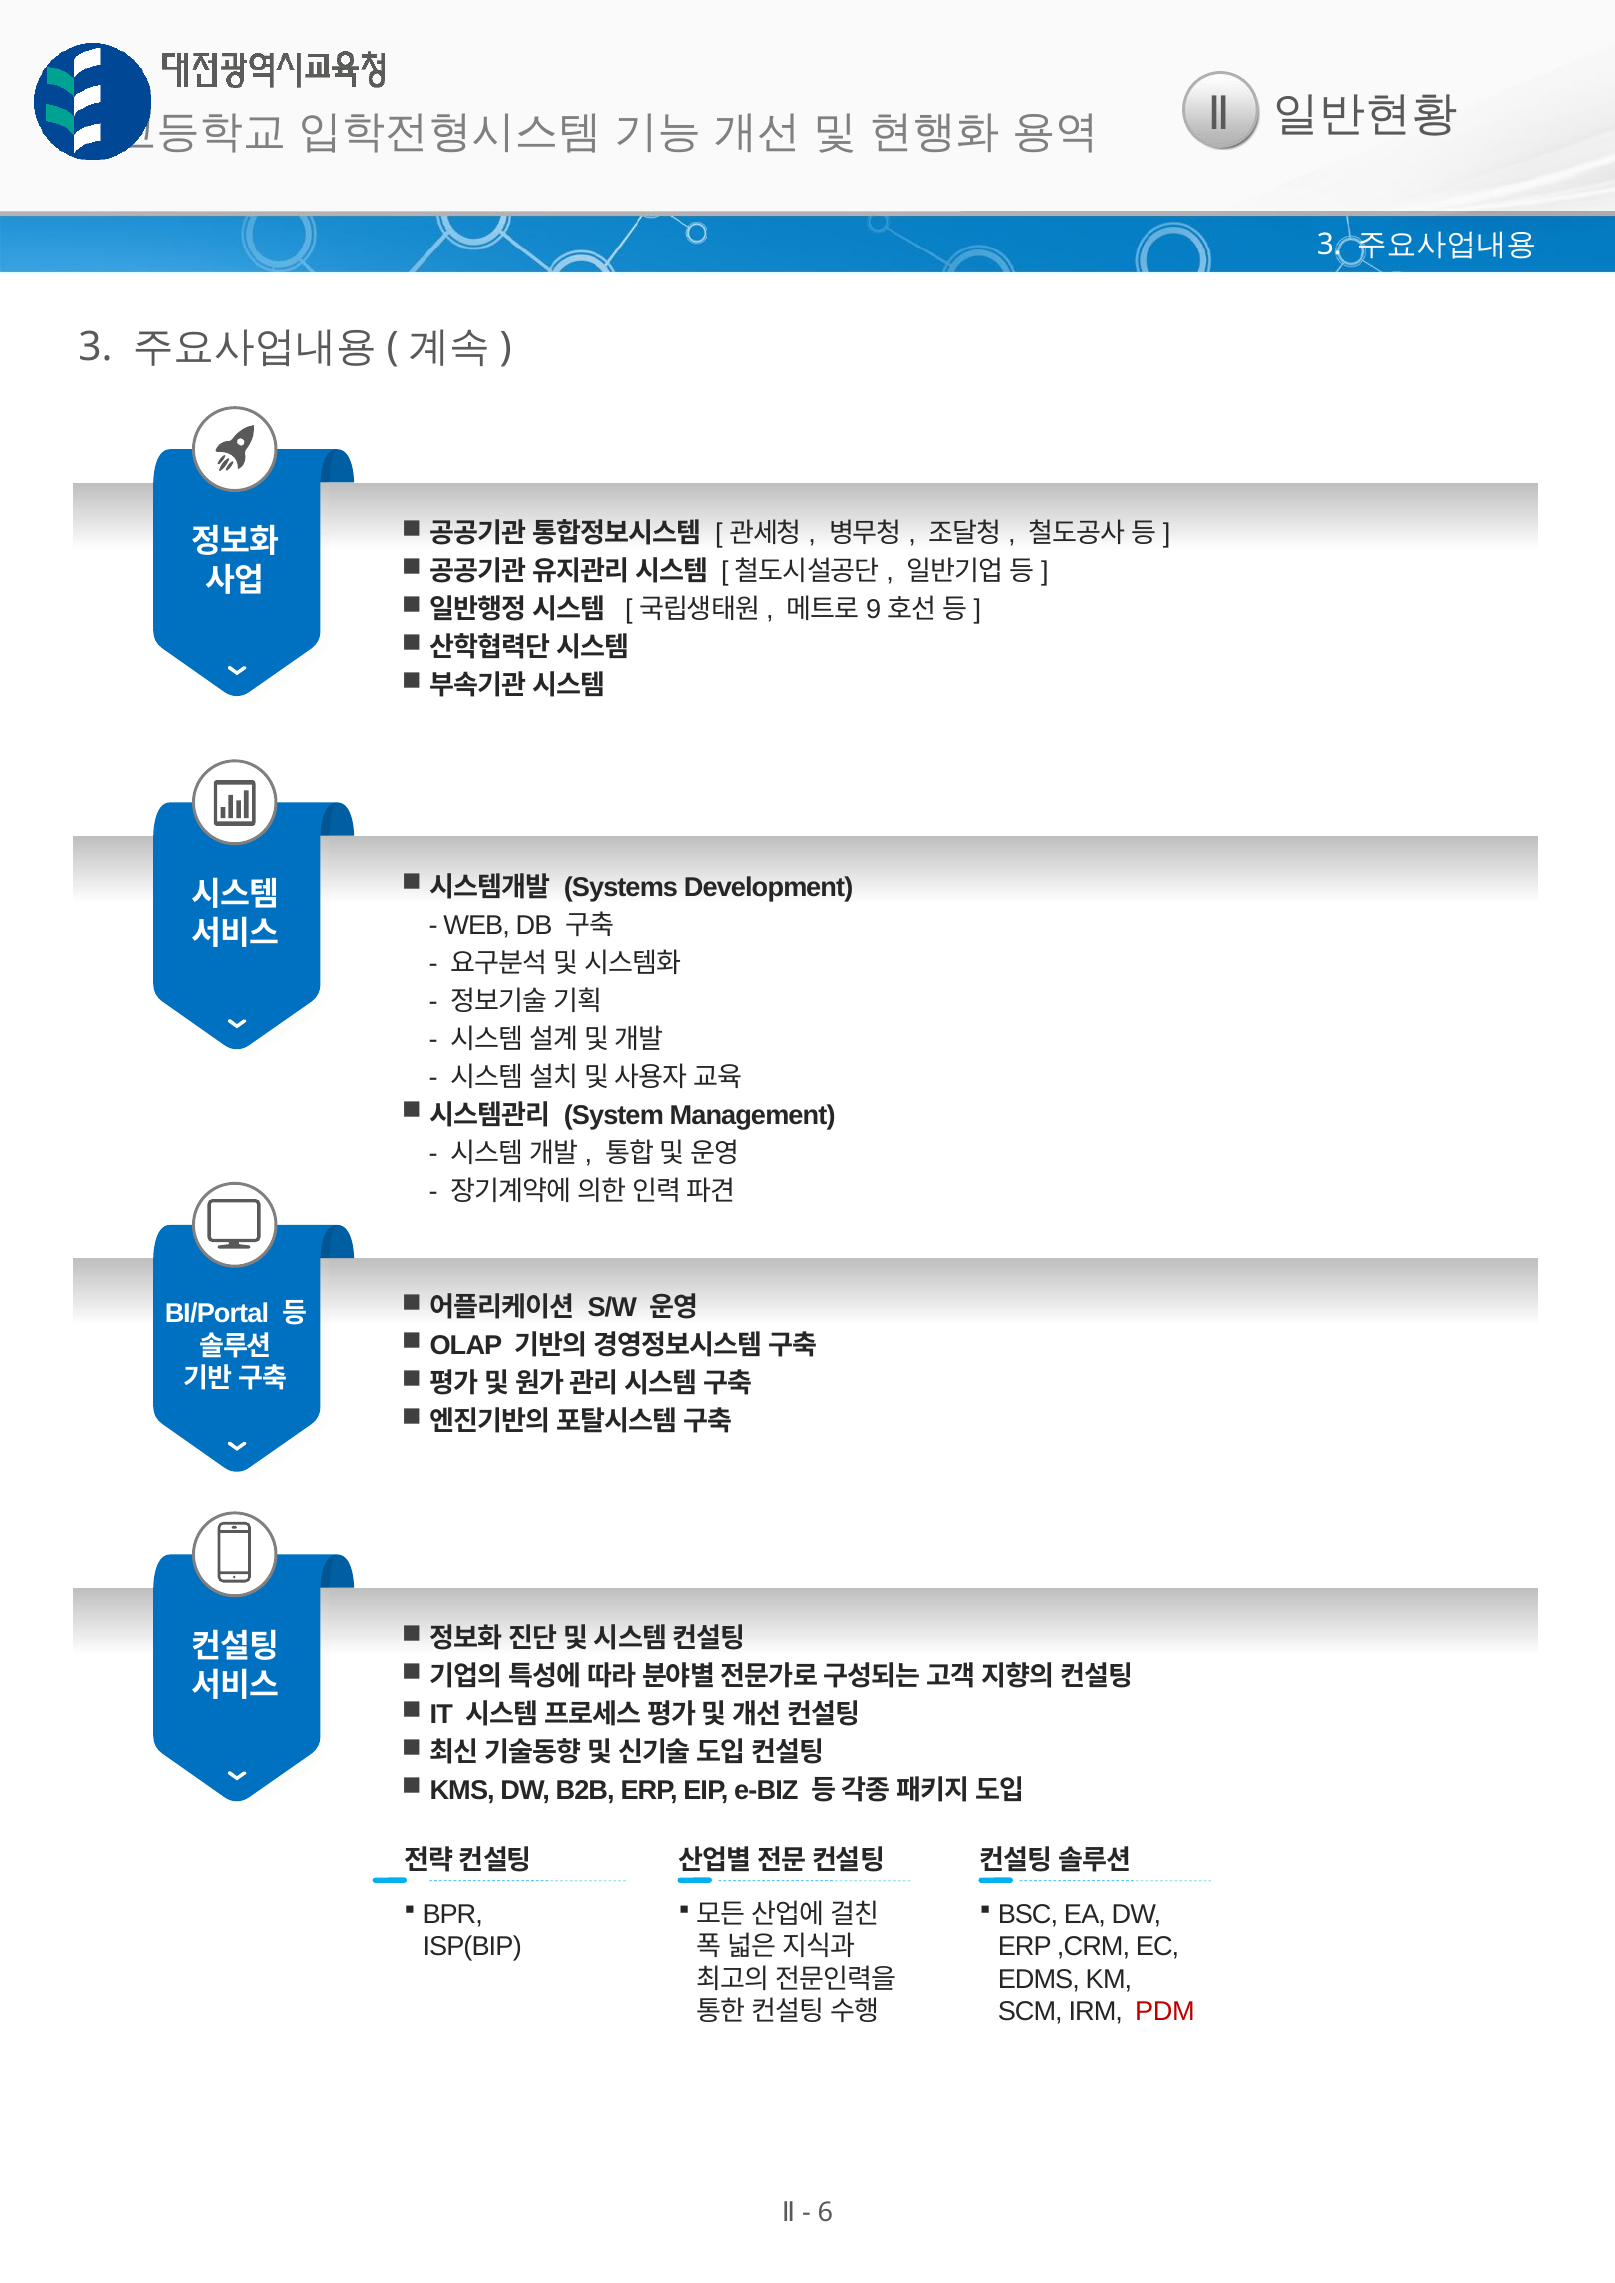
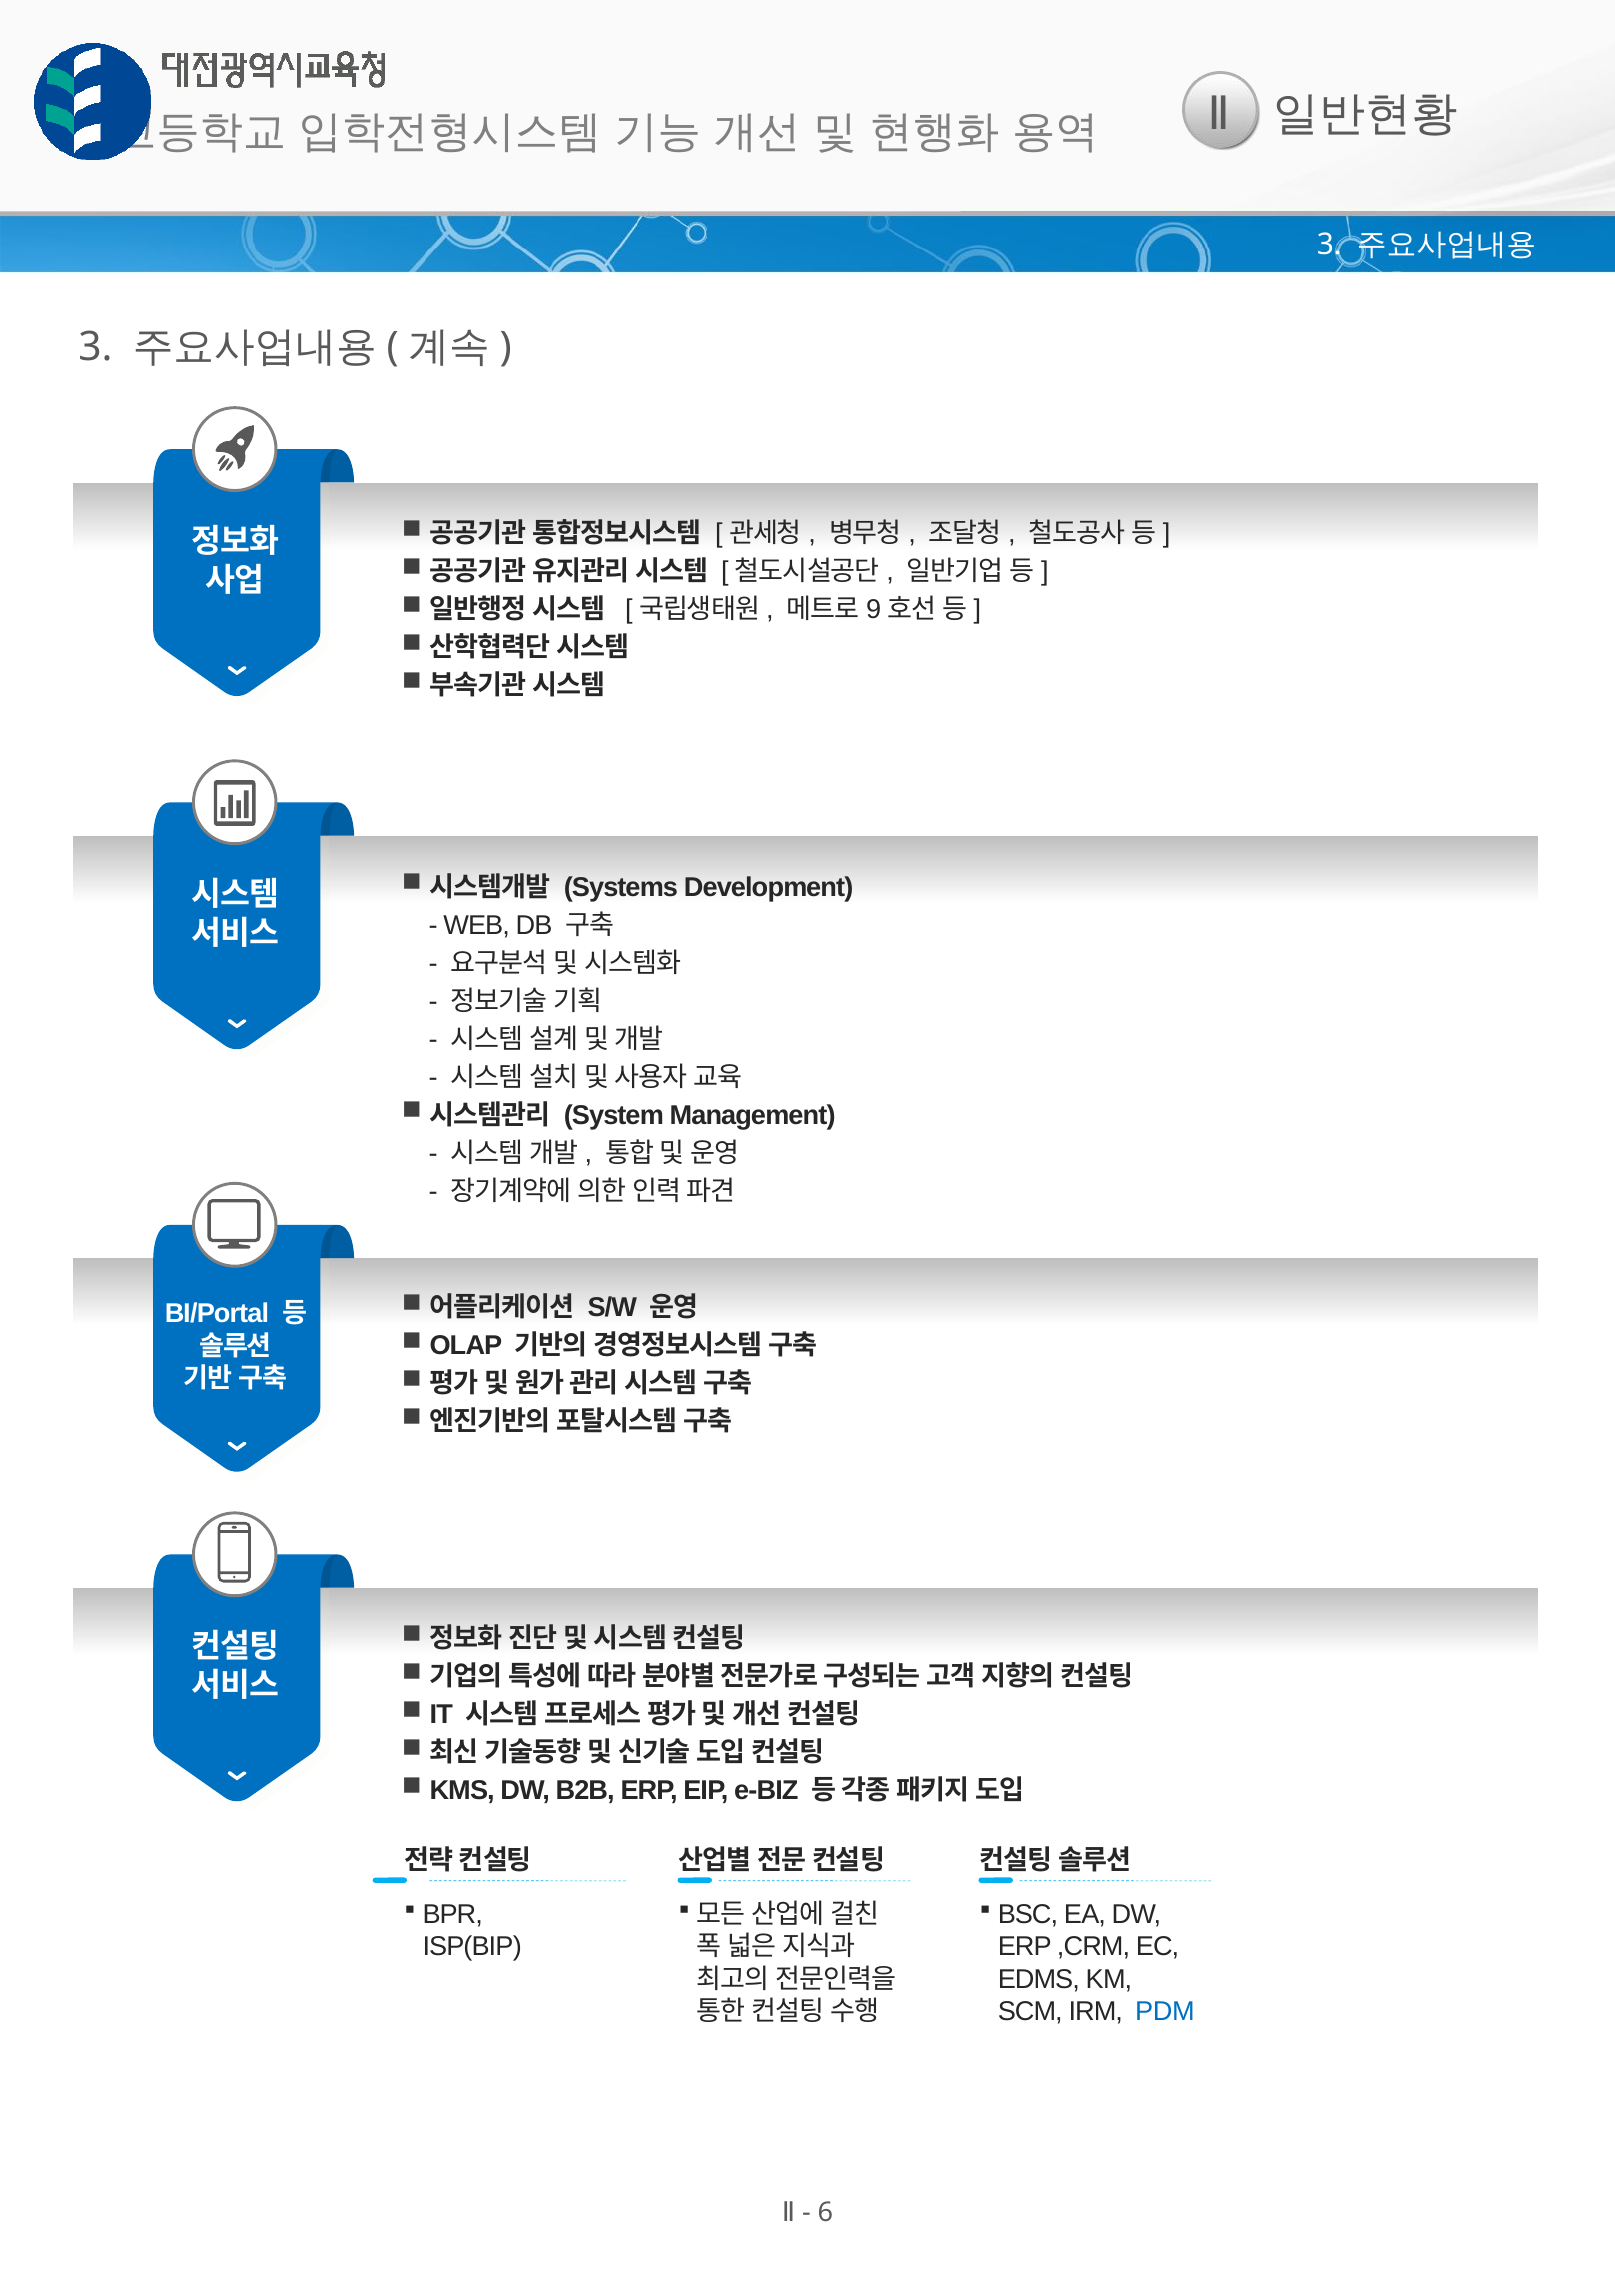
PDM colour: red -> blue
